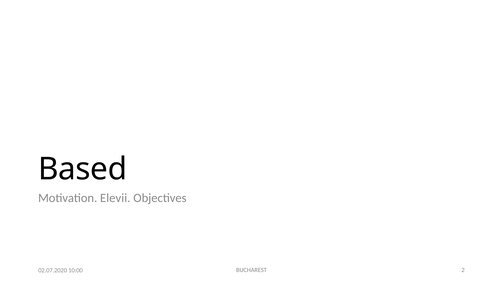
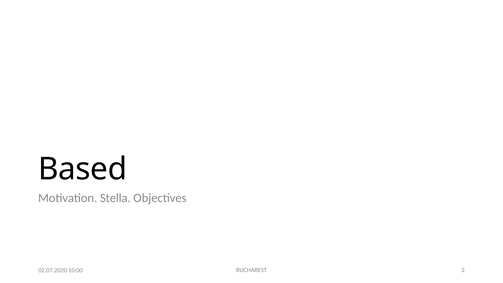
Elevii: Elevii -> Stella
